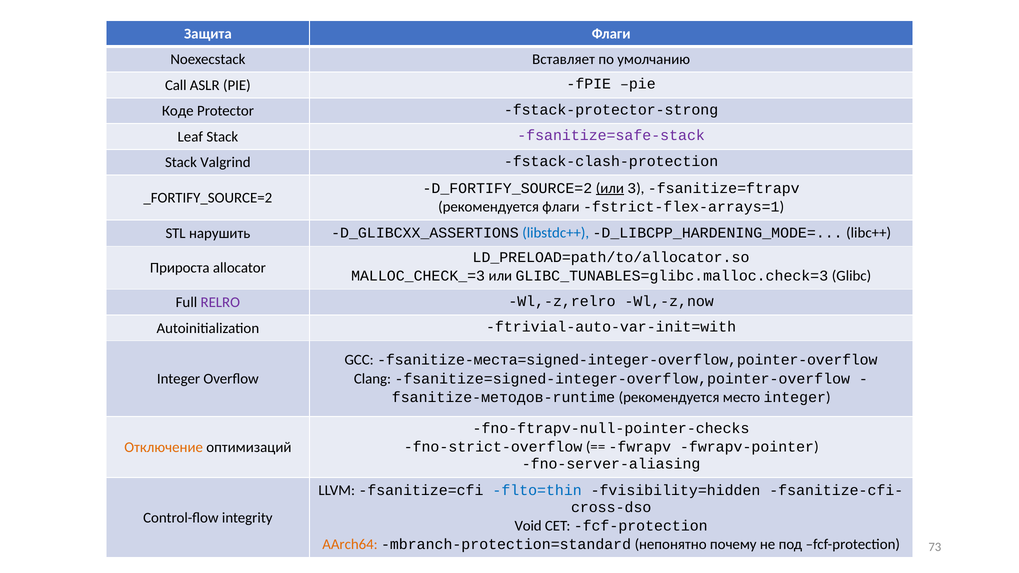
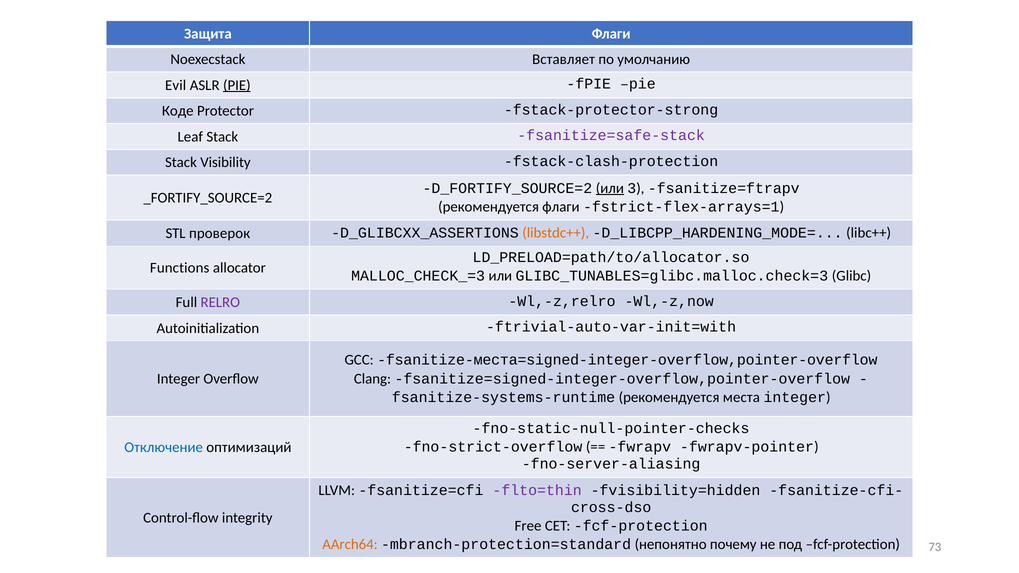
Call: Call -> Evil
PIE at (237, 85) underline: none -> present
Valgrind: Valgrind -> Visibility
нарушить: нарушить -> проверок
libstdc++ colour: blue -> orange
Прироста: Прироста -> Functions
fsanitize-методов-runtime: fsanitize-методов-runtime -> fsanitize-systems-runtime
место: место -> места
fno-ftrapv-null-pointer-checks: fno-ftrapv-null-pointer-checks -> fno-static-null-pointer-checks
Отключение colour: orange -> blue
flto=thin colour: blue -> purple
Void: Void -> Free
